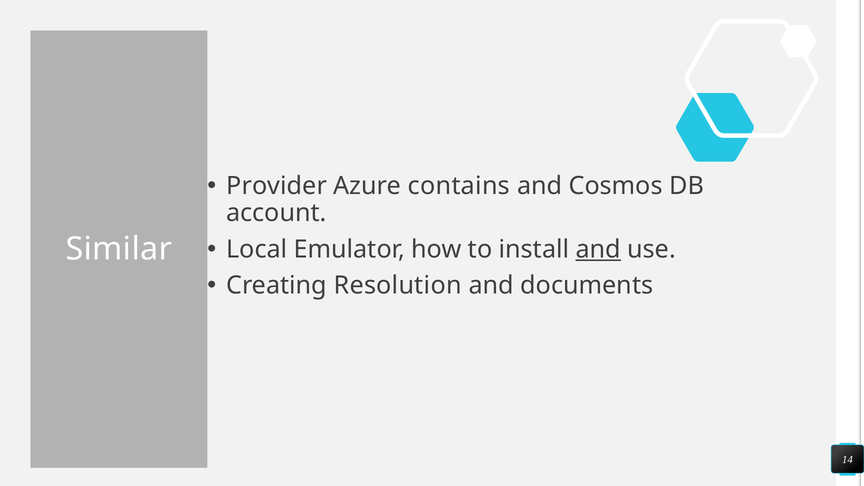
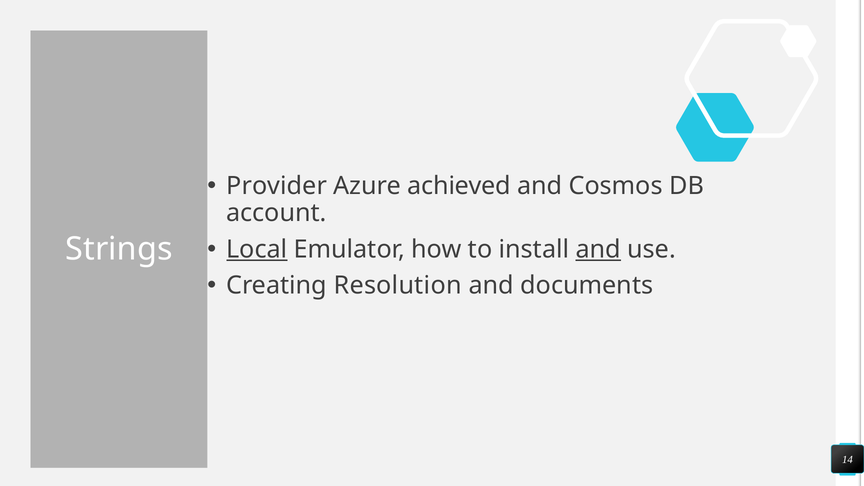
contains: contains -> achieved
Local underline: none -> present
Similar: Similar -> Strings
